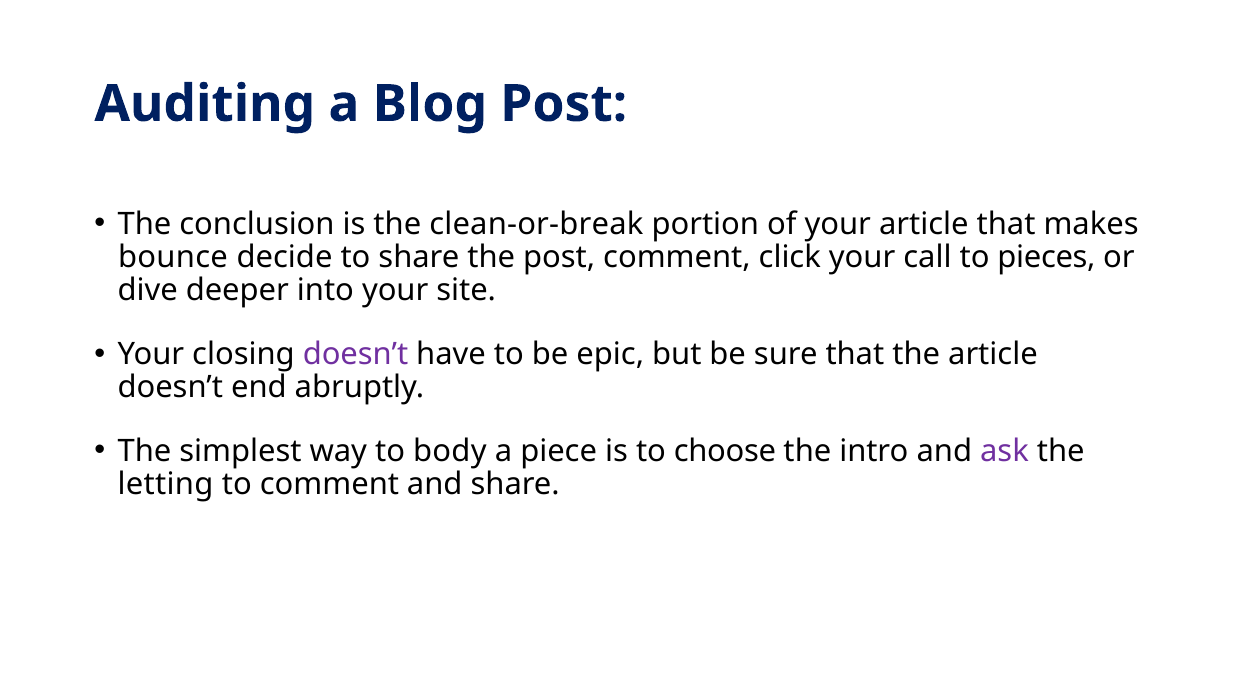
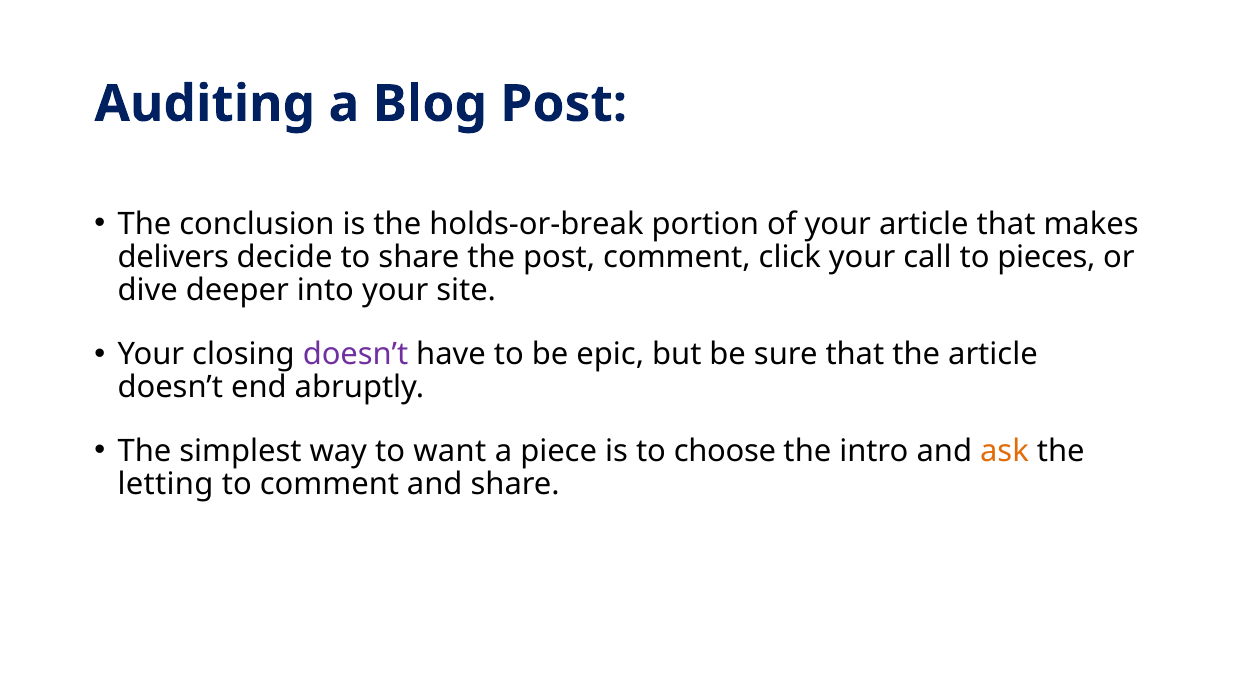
clean-or-break: clean-or-break -> holds-or-break
bounce: bounce -> delivers
body: body -> want
ask colour: purple -> orange
